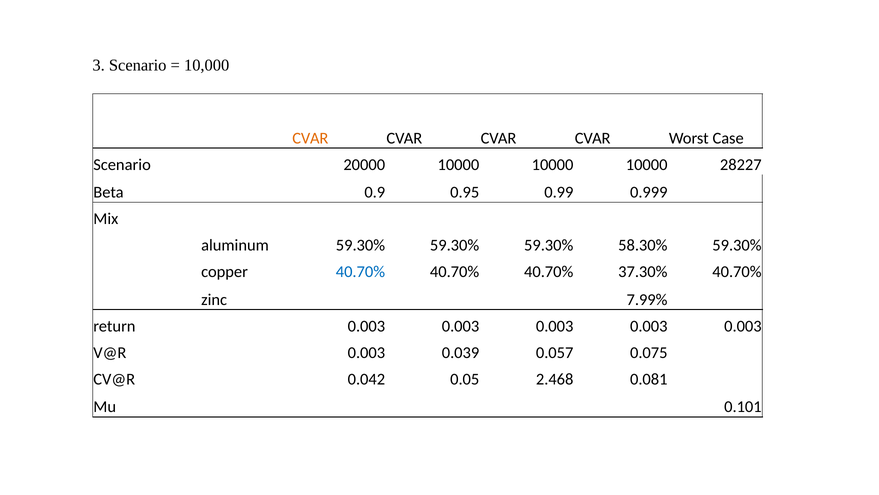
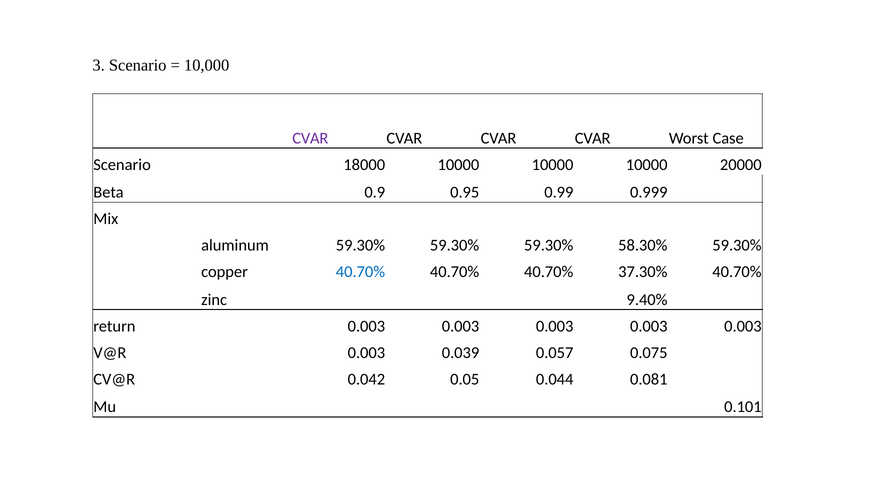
CVAR at (310, 138) colour: orange -> purple
20000: 20000 -> 18000
28227: 28227 -> 20000
7.99%: 7.99% -> 9.40%
2.468: 2.468 -> 0.044
